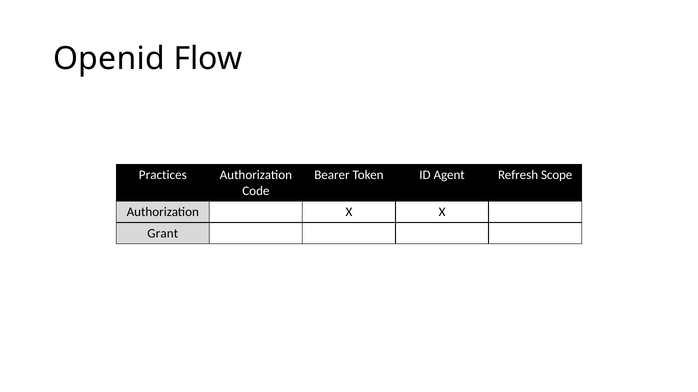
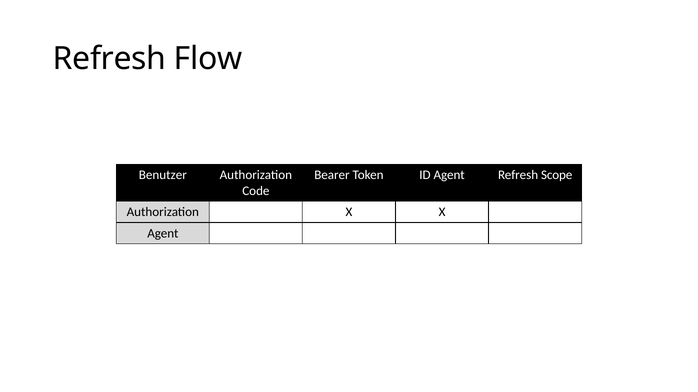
Openid at (109, 59): Openid -> Refresh
Practices: Practices -> Benutzer
Grant at (163, 234): Grant -> Agent
